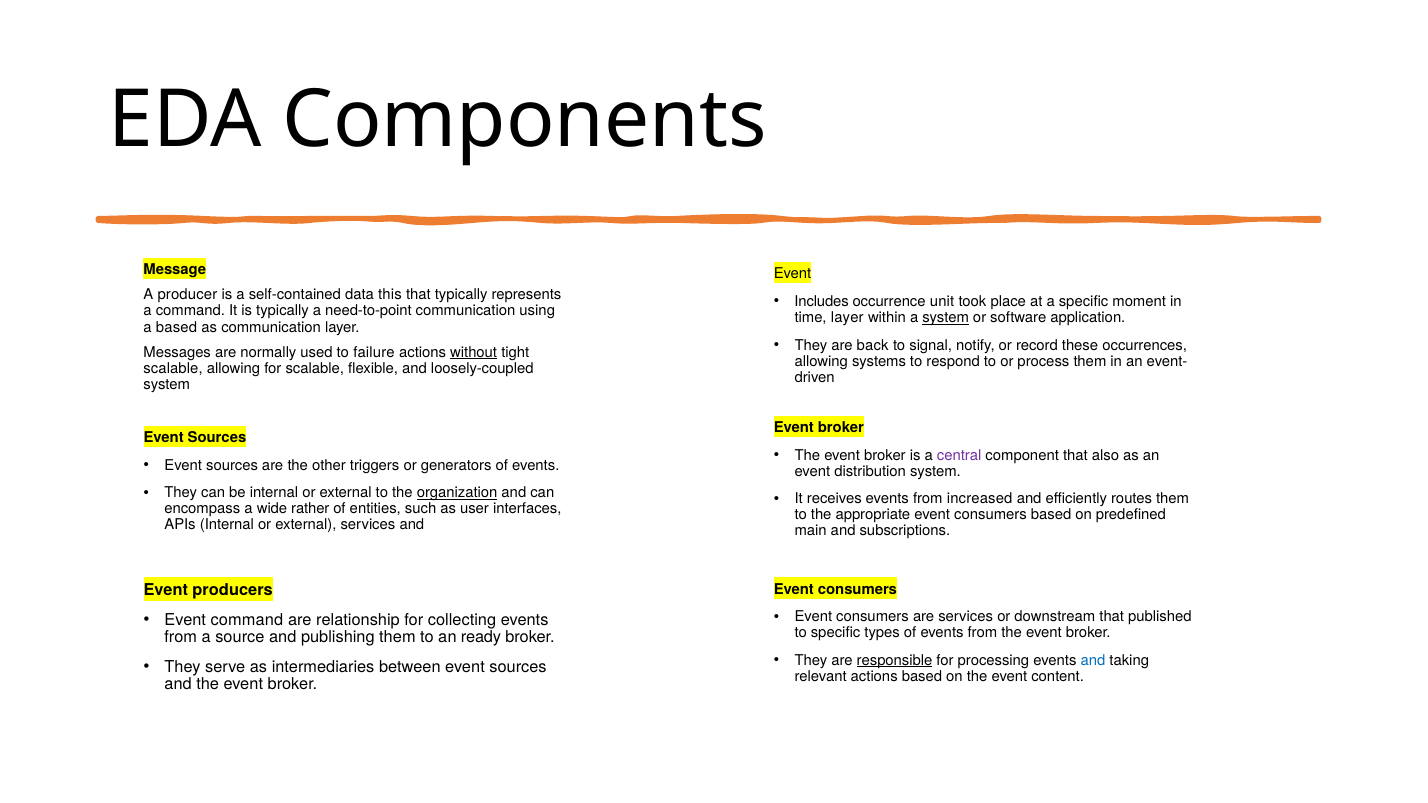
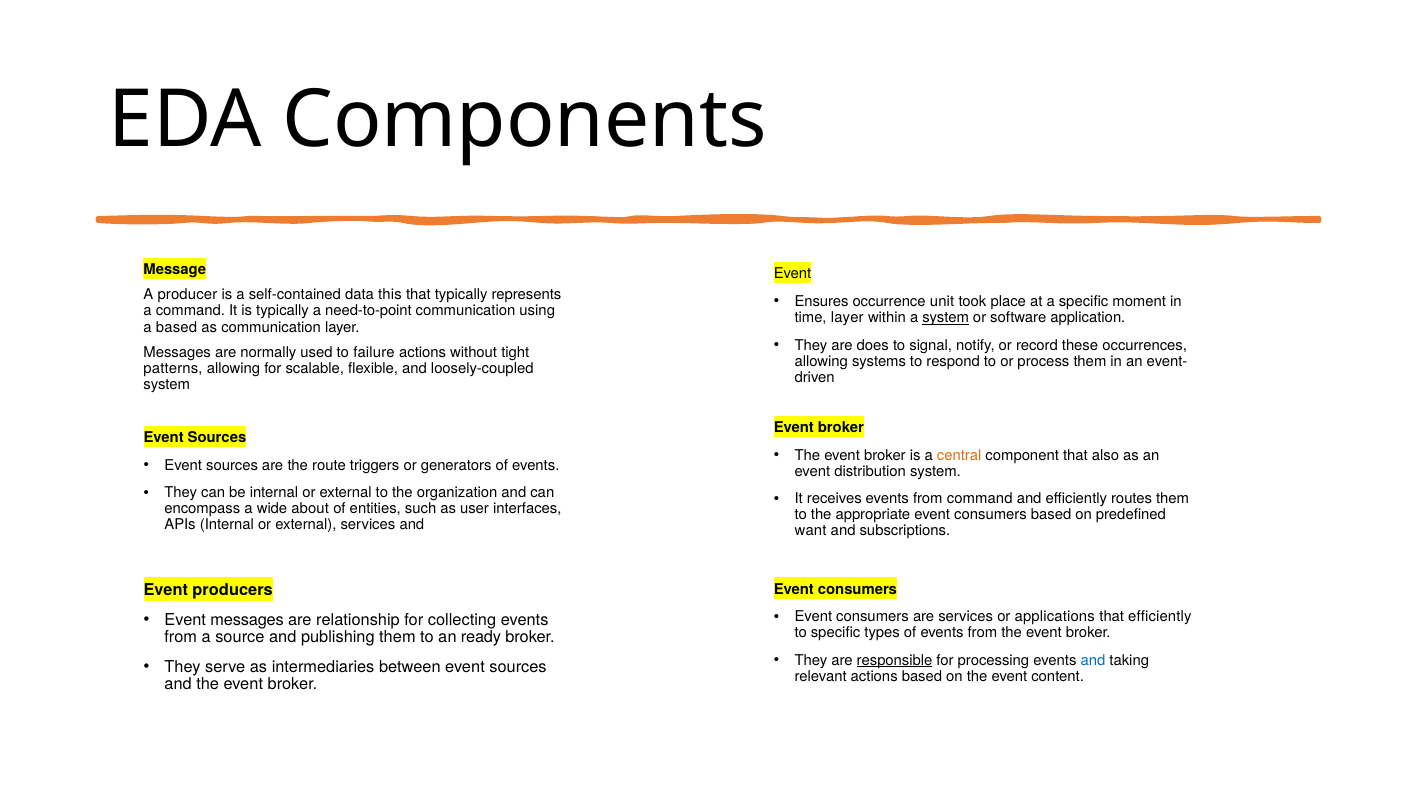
Includes: Includes -> Ensures
back: back -> does
without underline: present -> none
scalable at (173, 368): scalable -> patterns
central colour: purple -> orange
other: other -> route
organization underline: present -> none
from increased: increased -> command
rather: rather -> about
main: main -> want
downstream: downstream -> applications
that published: published -> efficiently
Event command: command -> messages
